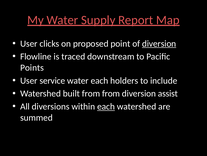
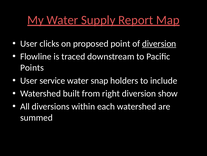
water each: each -> snap
from from: from -> right
assist: assist -> show
each at (106, 106) underline: present -> none
